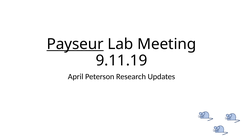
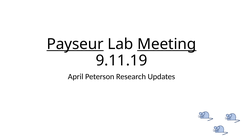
Meeting underline: none -> present
